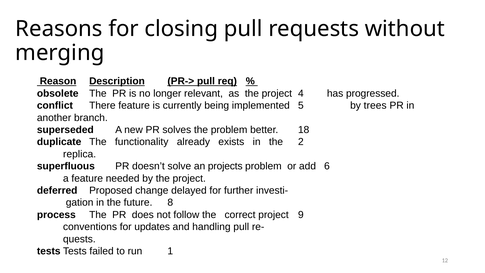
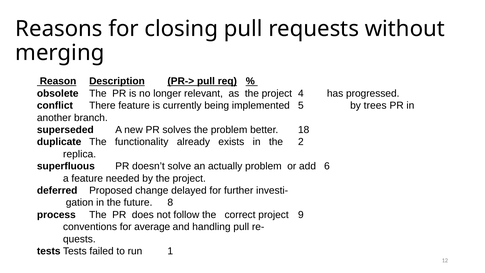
projects: projects -> actually
updates: updates -> average
